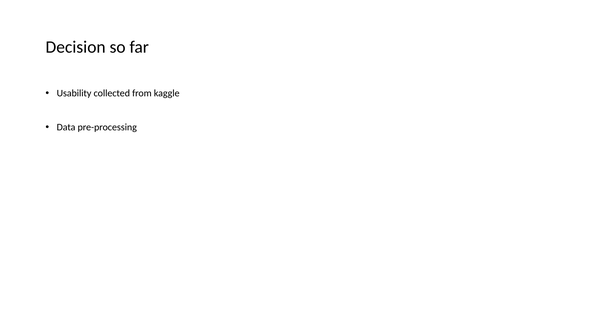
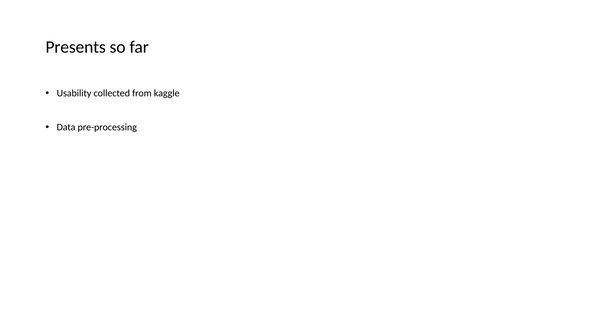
Decision: Decision -> Presents
